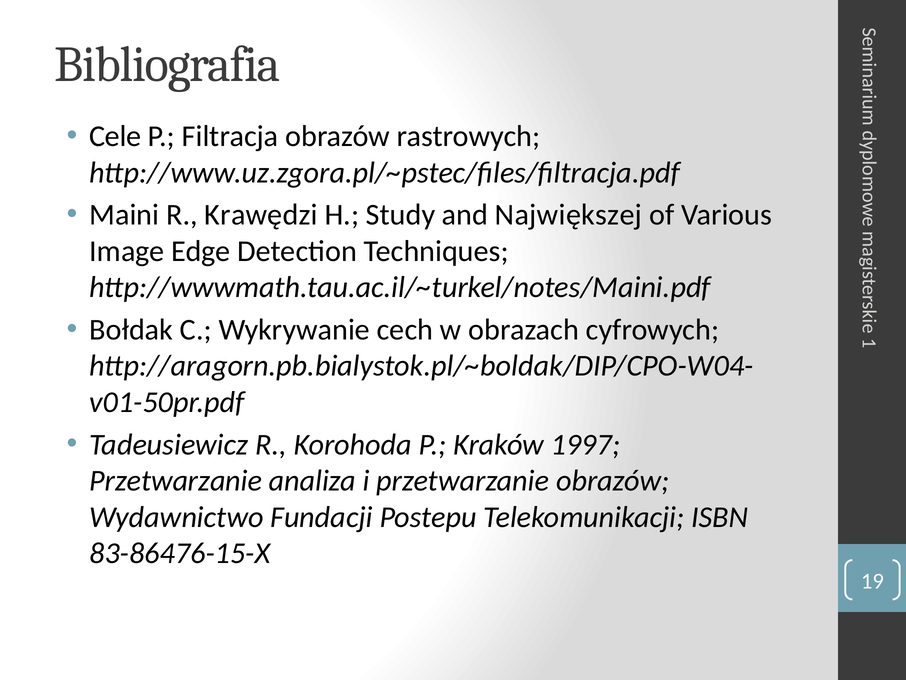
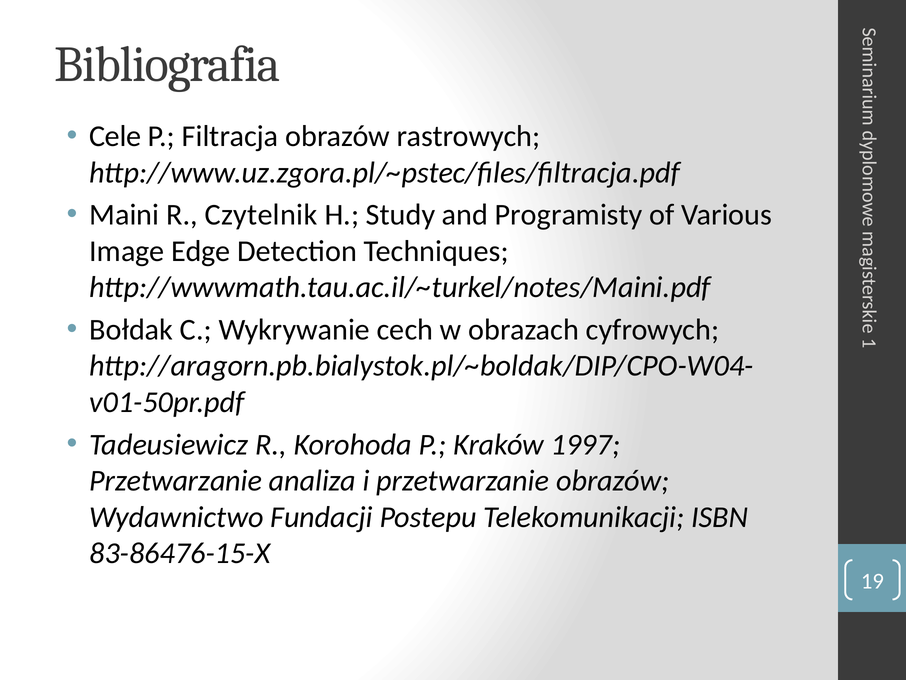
Krawędzi: Krawędzi -> Czytelnik
Największej: Największej -> Programisty
